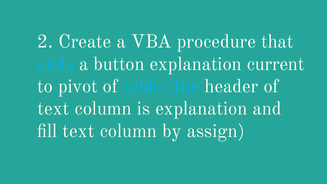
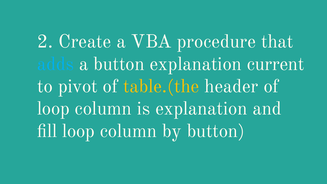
table.(the colour: light blue -> yellow
text at (53, 109): text -> loop
fill text: text -> loop
by assign: assign -> button
